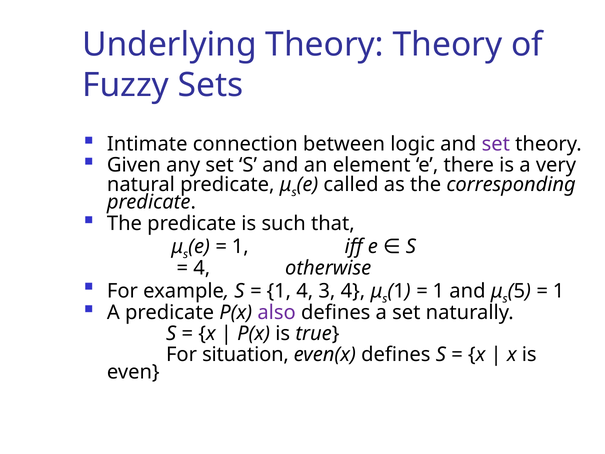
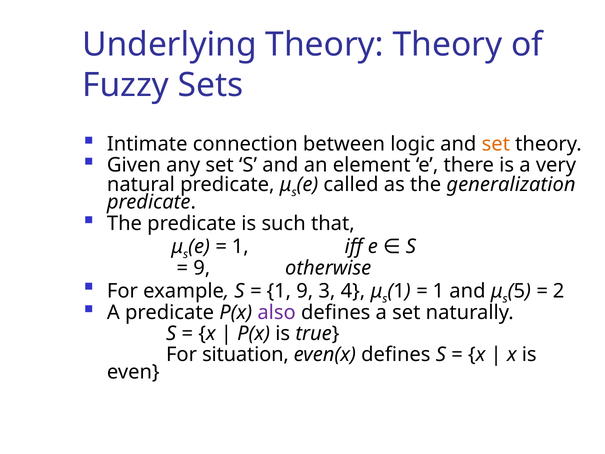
set at (496, 144) colour: purple -> orange
corresponding: corresponding -> generalization
4 at (202, 268): 4 -> 9
1 4: 4 -> 9
1 at (559, 291): 1 -> 2
